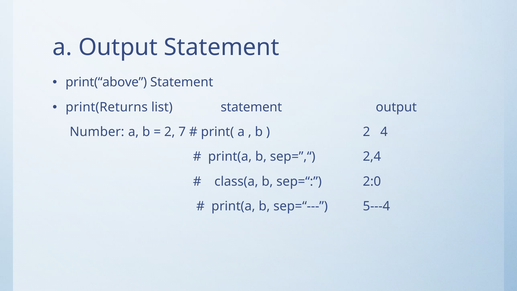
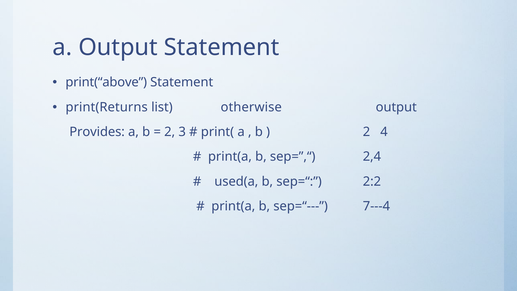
list statement: statement -> otherwise
Number: Number -> Provides
7: 7 -> 3
class(a: class(a -> used(a
2:0: 2:0 -> 2:2
5---4: 5---4 -> 7---4
